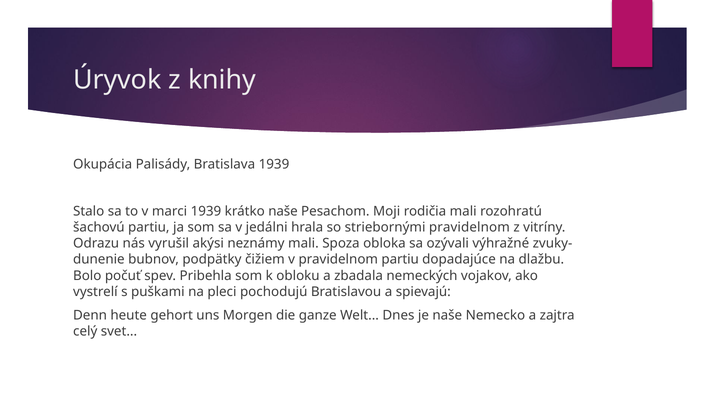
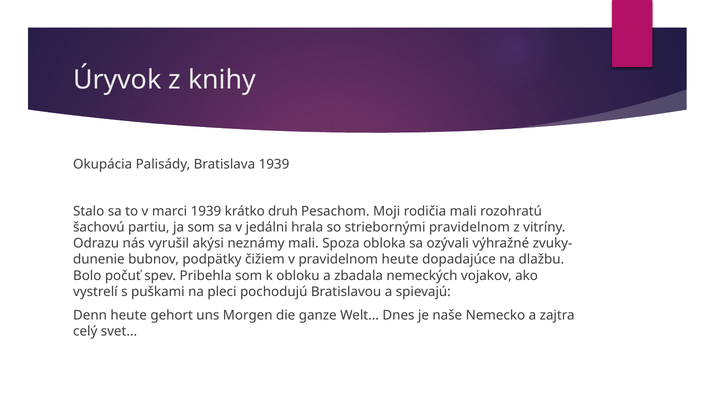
krátko naše: naše -> druh
pravidelnom partiu: partiu -> heute
